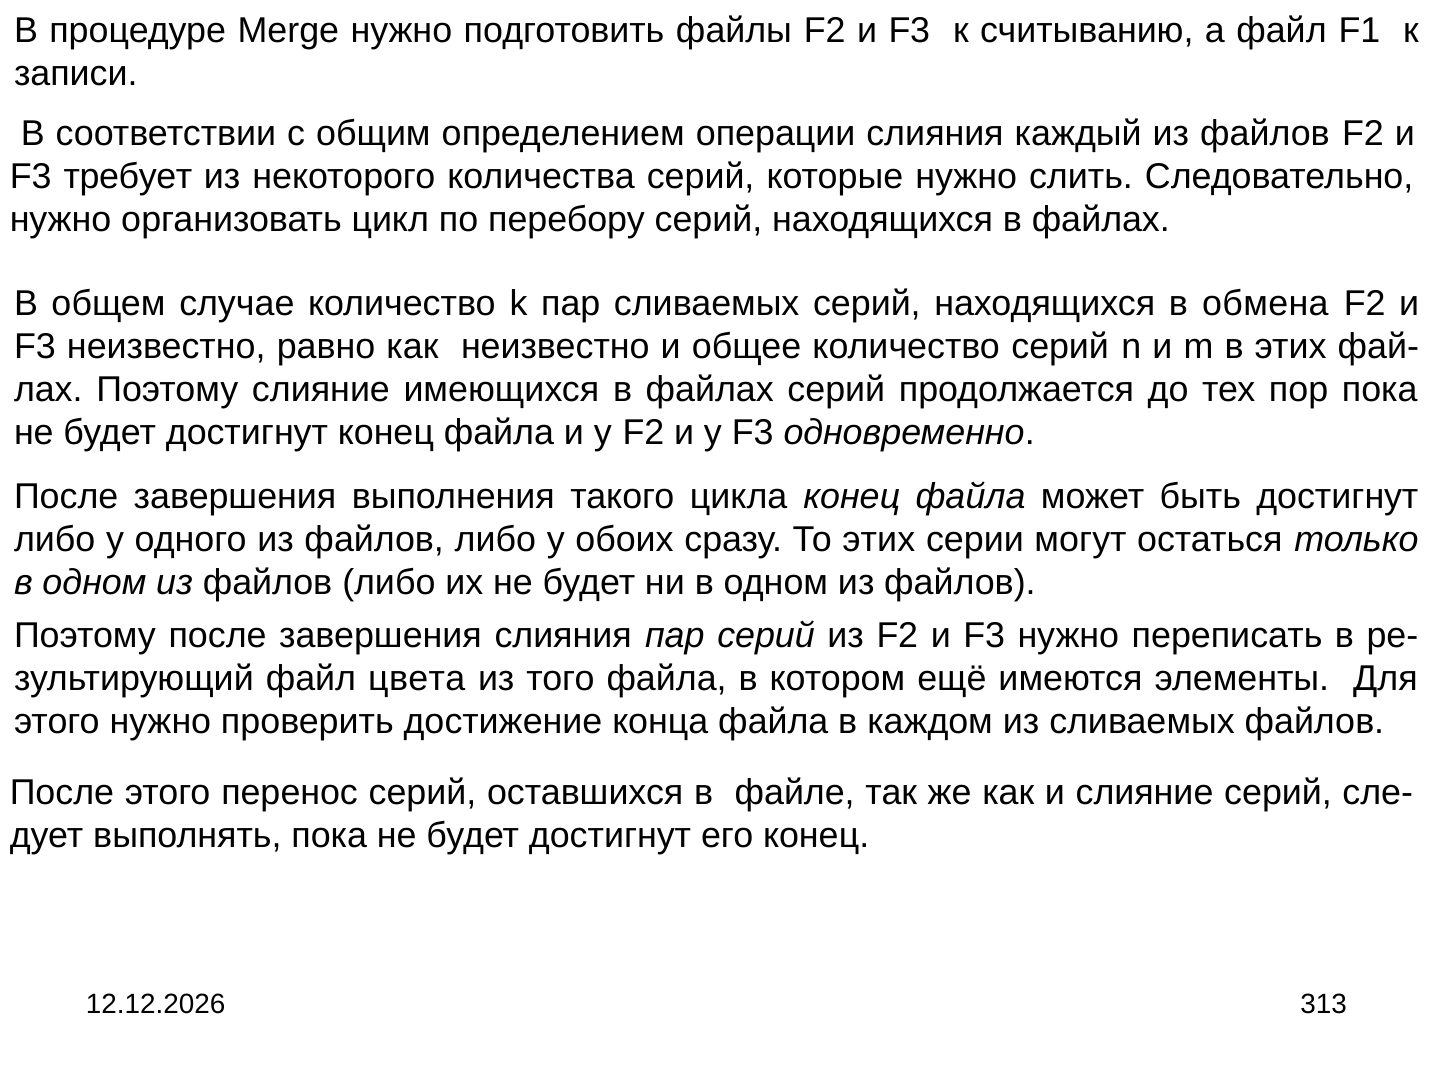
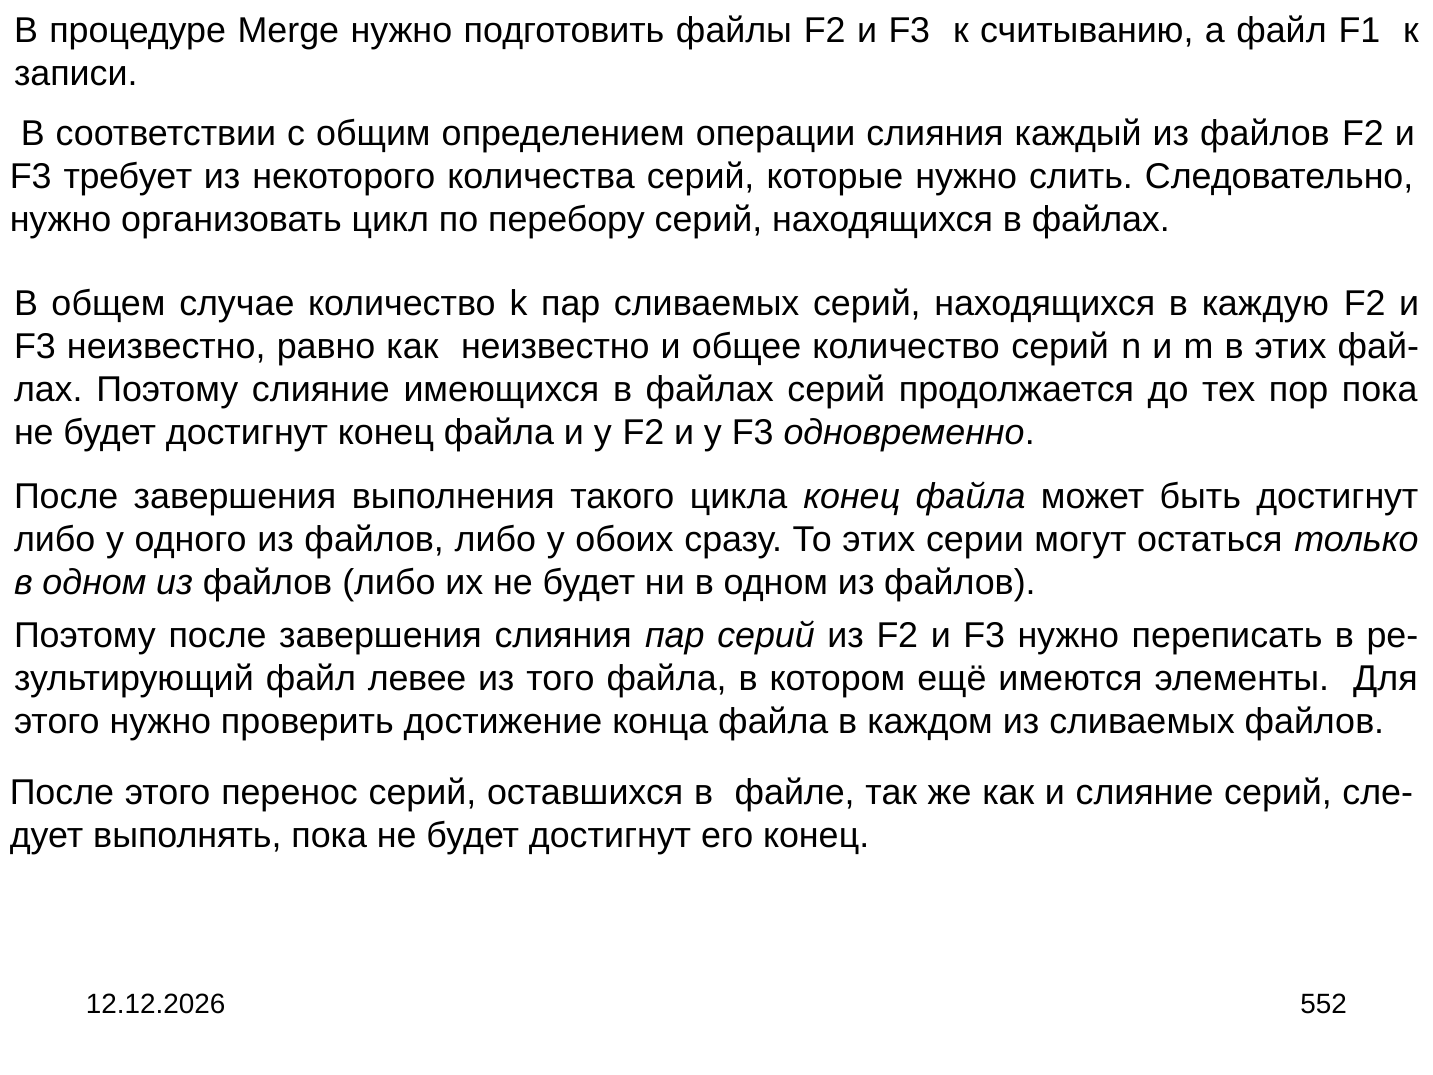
обмена: обмена -> каждую
цвета: цвета -> левее
313: 313 -> 552
